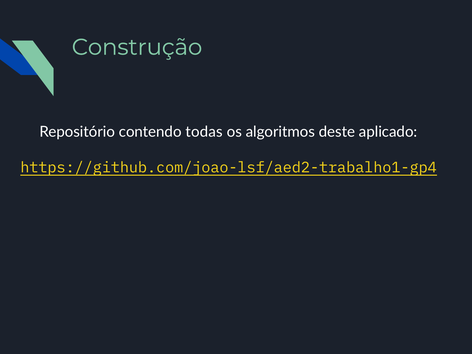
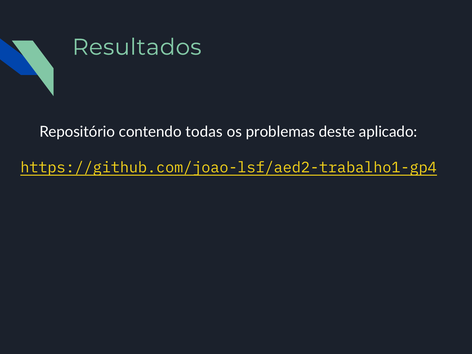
Construção: Construção -> Resultados
algoritmos: algoritmos -> problemas
